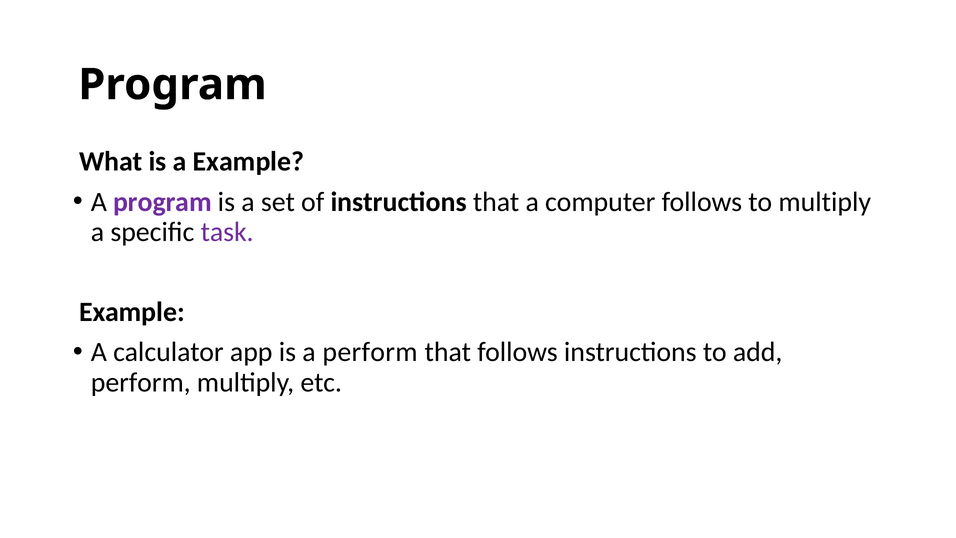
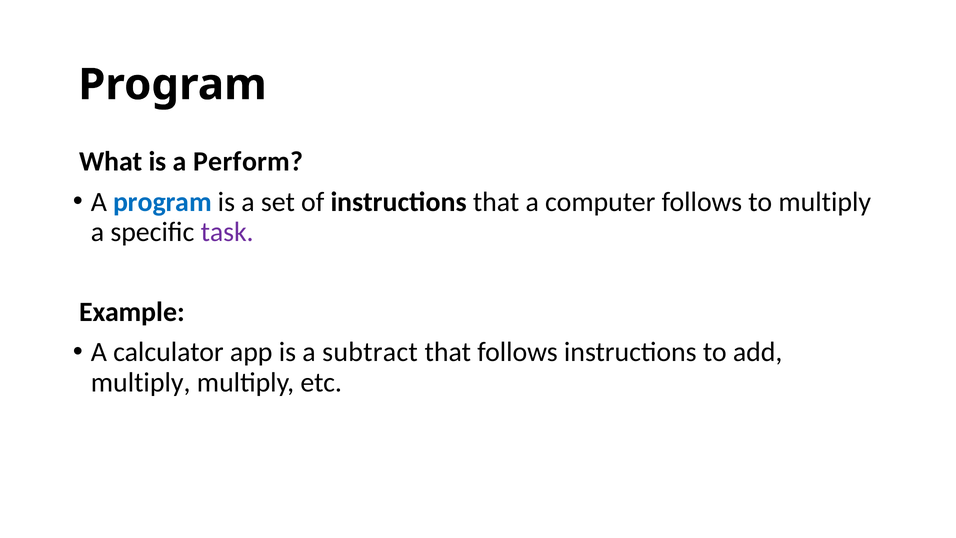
a Example: Example -> Perform
program at (162, 202) colour: purple -> blue
a perform: perform -> subtract
perform at (141, 382): perform -> multiply
